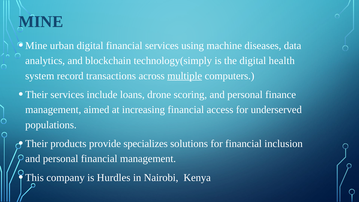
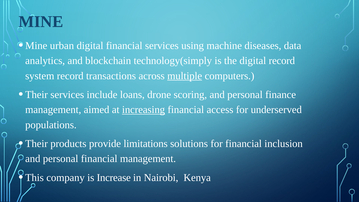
digital health: health -> record
increasing underline: none -> present
specializes: specializes -> limitations
Hurdles: Hurdles -> Increase
